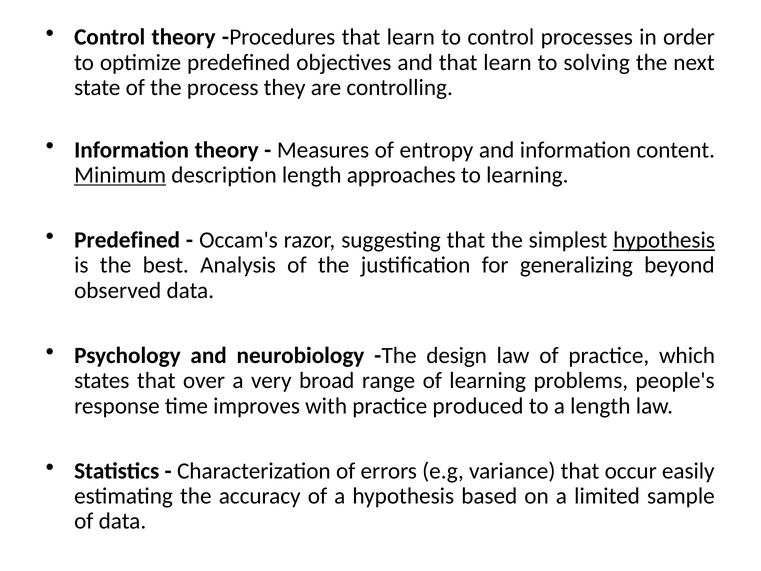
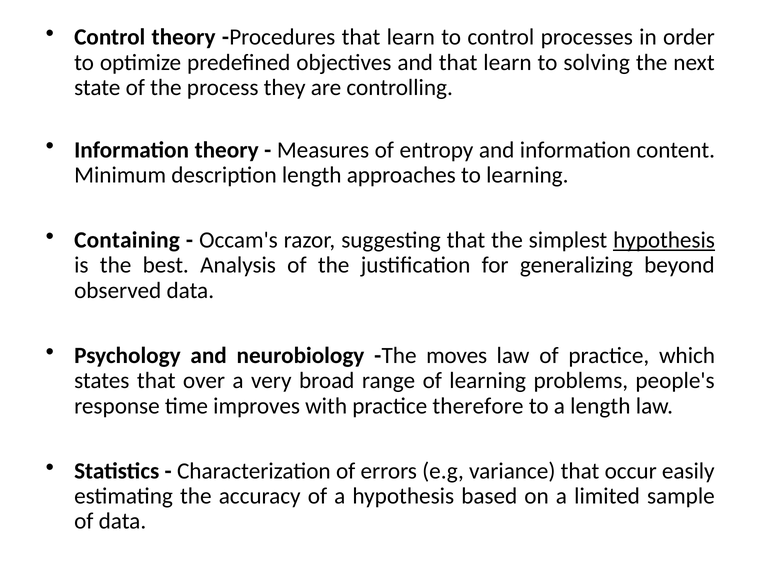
Minimum underline: present -> none
Predefined at (127, 240): Predefined -> Containing
design: design -> moves
produced: produced -> therefore
